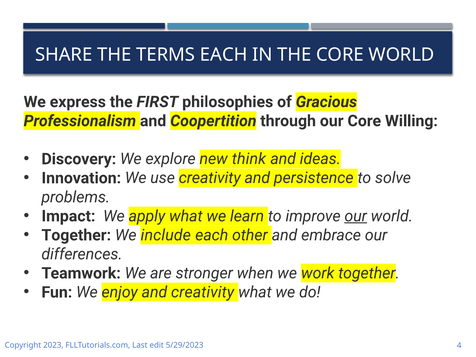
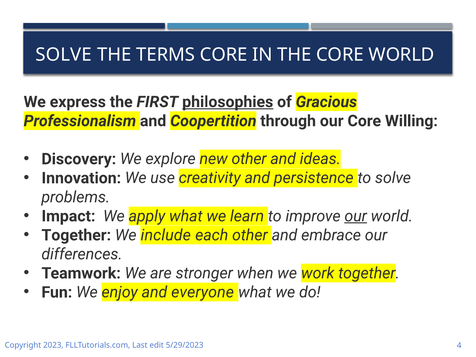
SHARE at (64, 55): SHARE -> SOLVE
TERMS EACH: EACH -> CORE
philosophies underline: none -> present
new think: think -> other
and creativity: creativity -> everyone
